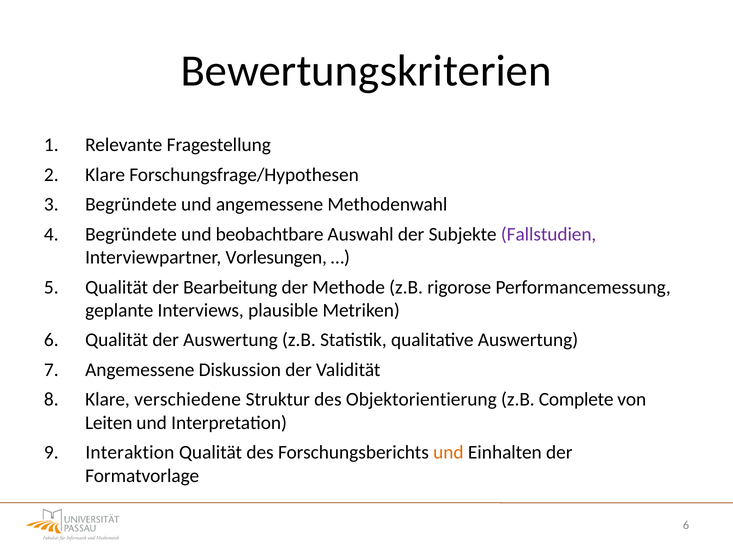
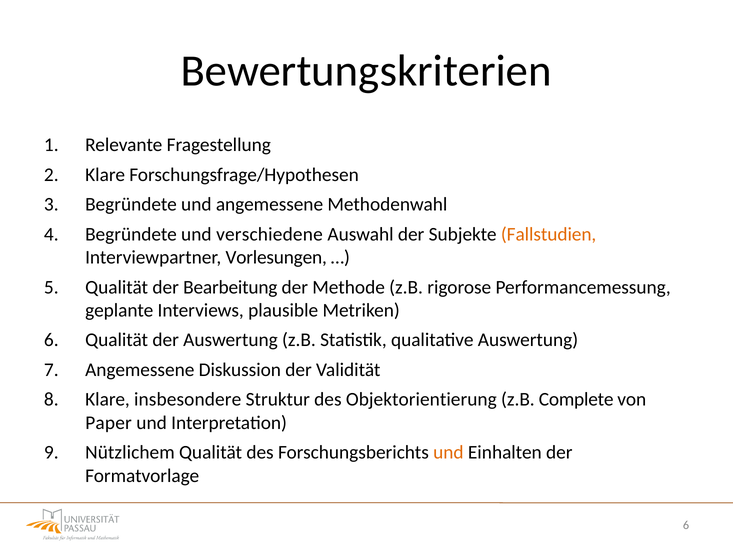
beobachtbare: beobachtbare -> verschiedene
Fallstudien colour: purple -> orange
verschiedene: verschiedene -> insbesondere
Leiten: Leiten -> Paper
Interaktion: Interaktion -> Nützlichem
